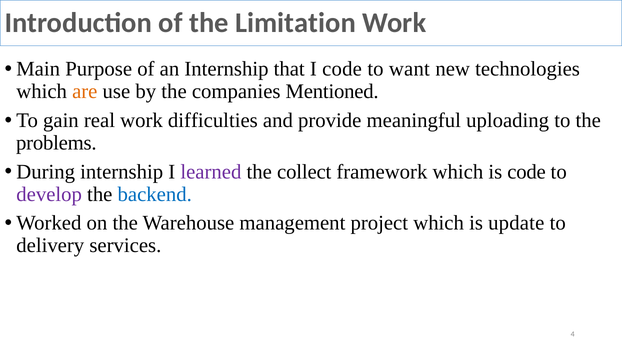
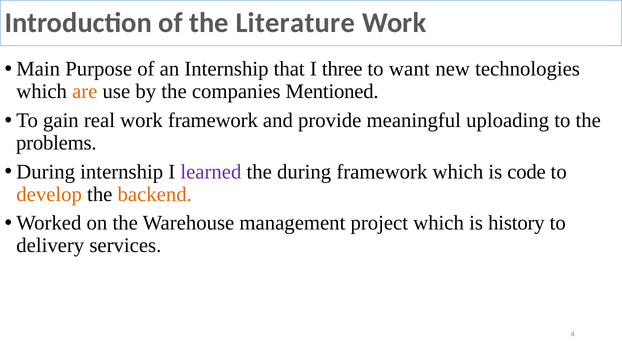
Limitation: Limitation -> Literature
I code: code -> three
work difficulties: difficulties -> framework
the collect: collect -> during
develop colour: purple -> orange
backend colour: blue -> orange
update: update -> history
